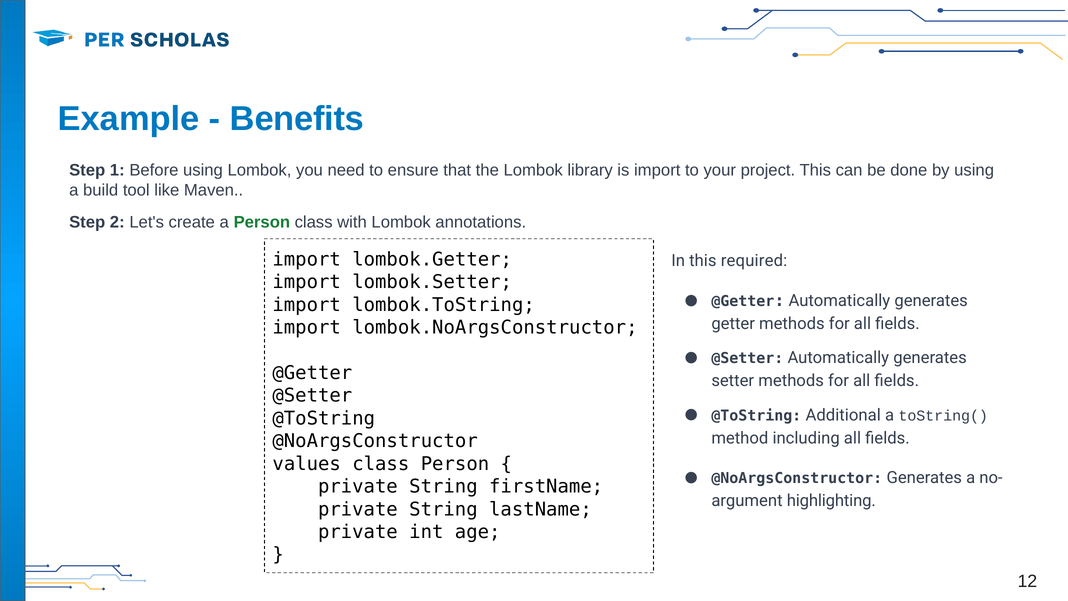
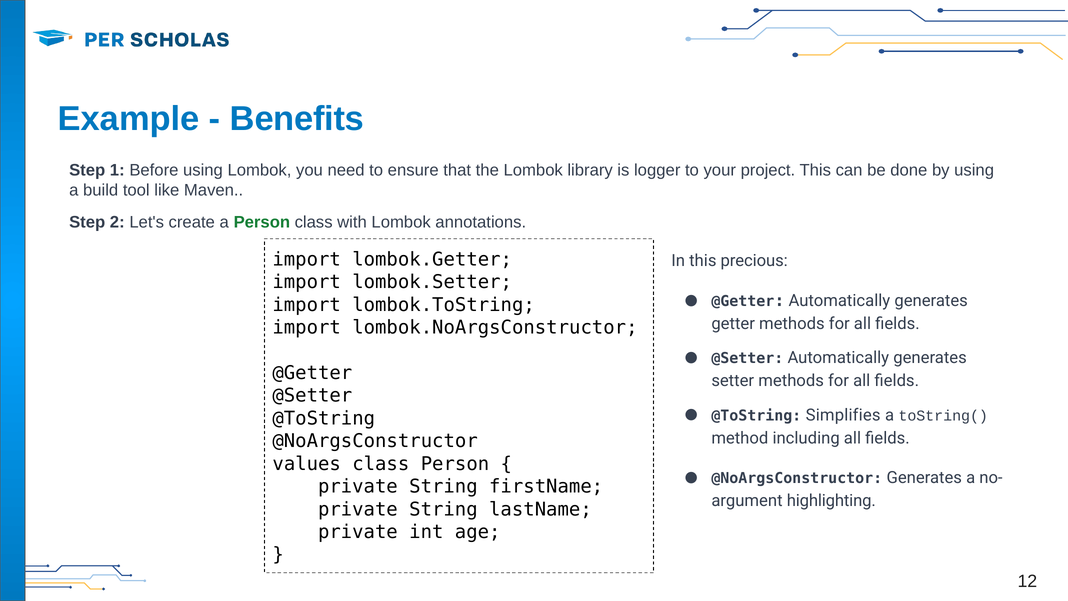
is import: import -> logger
required: required -> precious
Additional: Additional -> Simplifies
